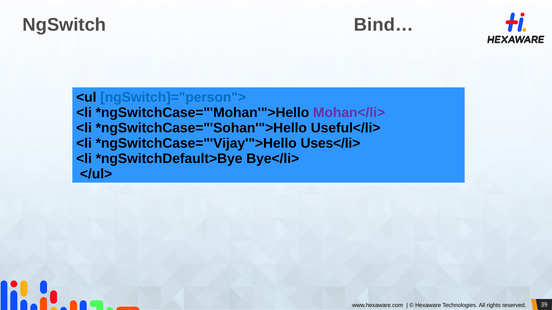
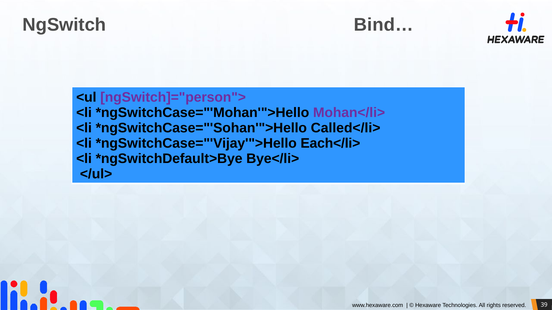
ngSwitch]="person"> colour: blue -> purple
Useful</li>: Useful</li> -> Called</li>
Uses</li>: Uses</li> -> Each</li>
